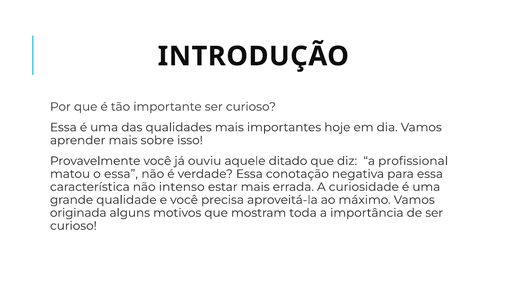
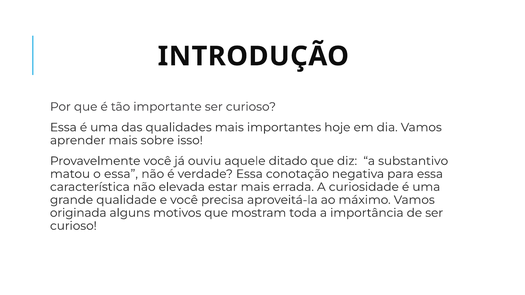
profissional: profissional -> substantivo
intenso: intenso -> elevada
